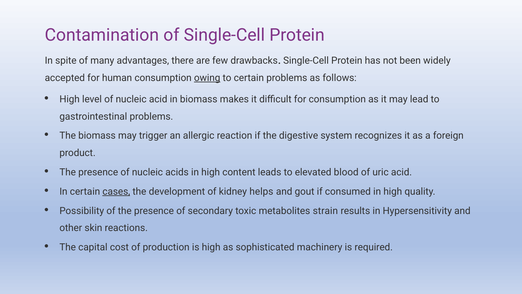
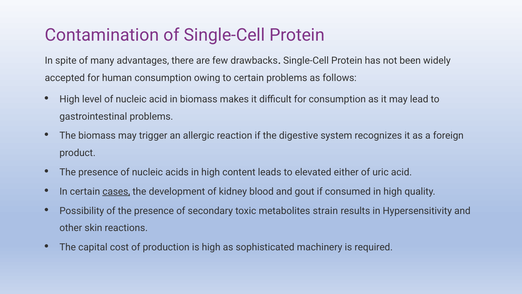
owing underline: present -> none
blood: blood -> either
helps: helps -> blood
